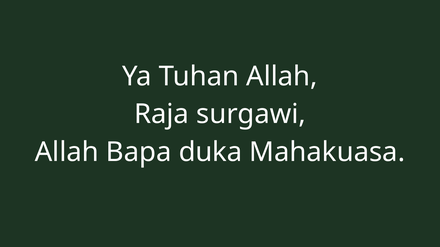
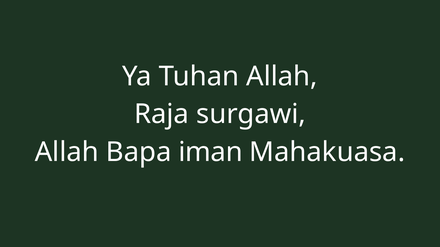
duka: duka -> iman
